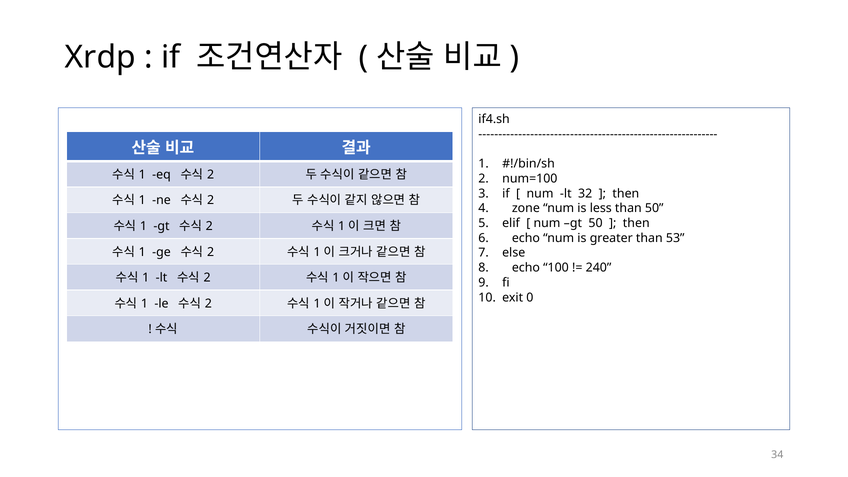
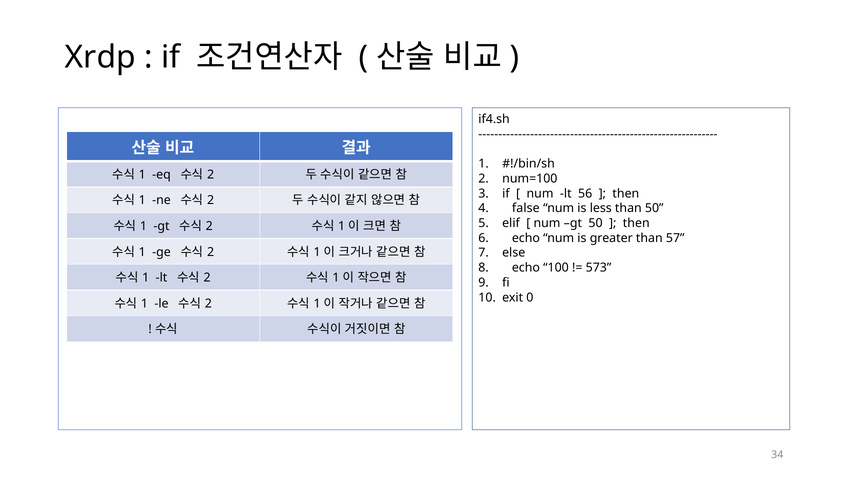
32: 32 -> 56
zone: zone -> false
53: 53 -> 57
240: 240 -> 573
